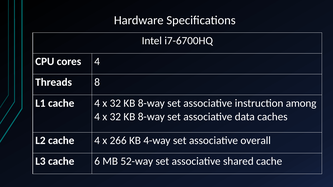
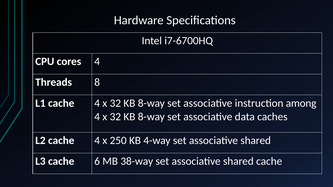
266: 266 -> 250
4-way set associative overall: overall -> shared
52-way: 52-way -> 38-way
